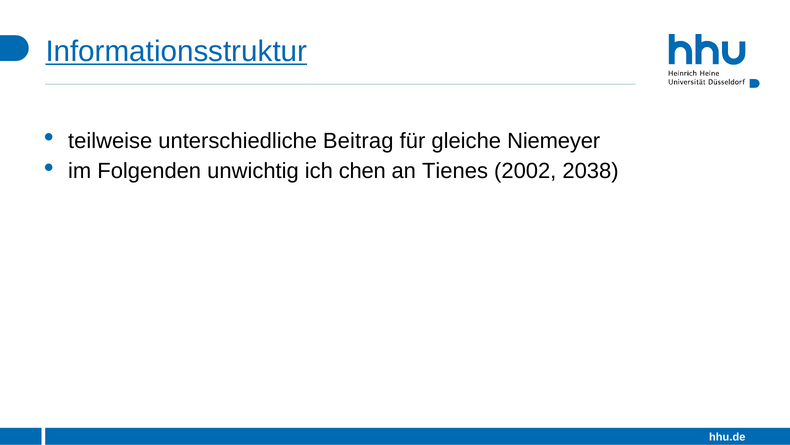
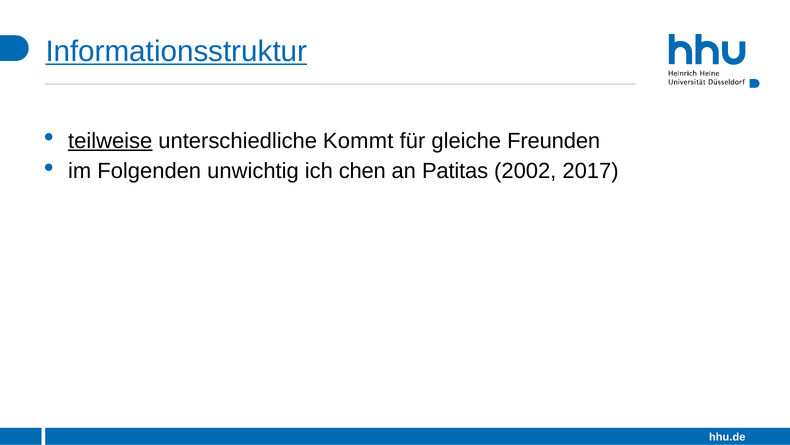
teilweise underline: none -> present
Beitrag: Beitrag -> Kommt
Niemeyer: Niemeyer -> Freunden
Tienes: Tienes -> Patitas
2038: 2038 -> 2017
